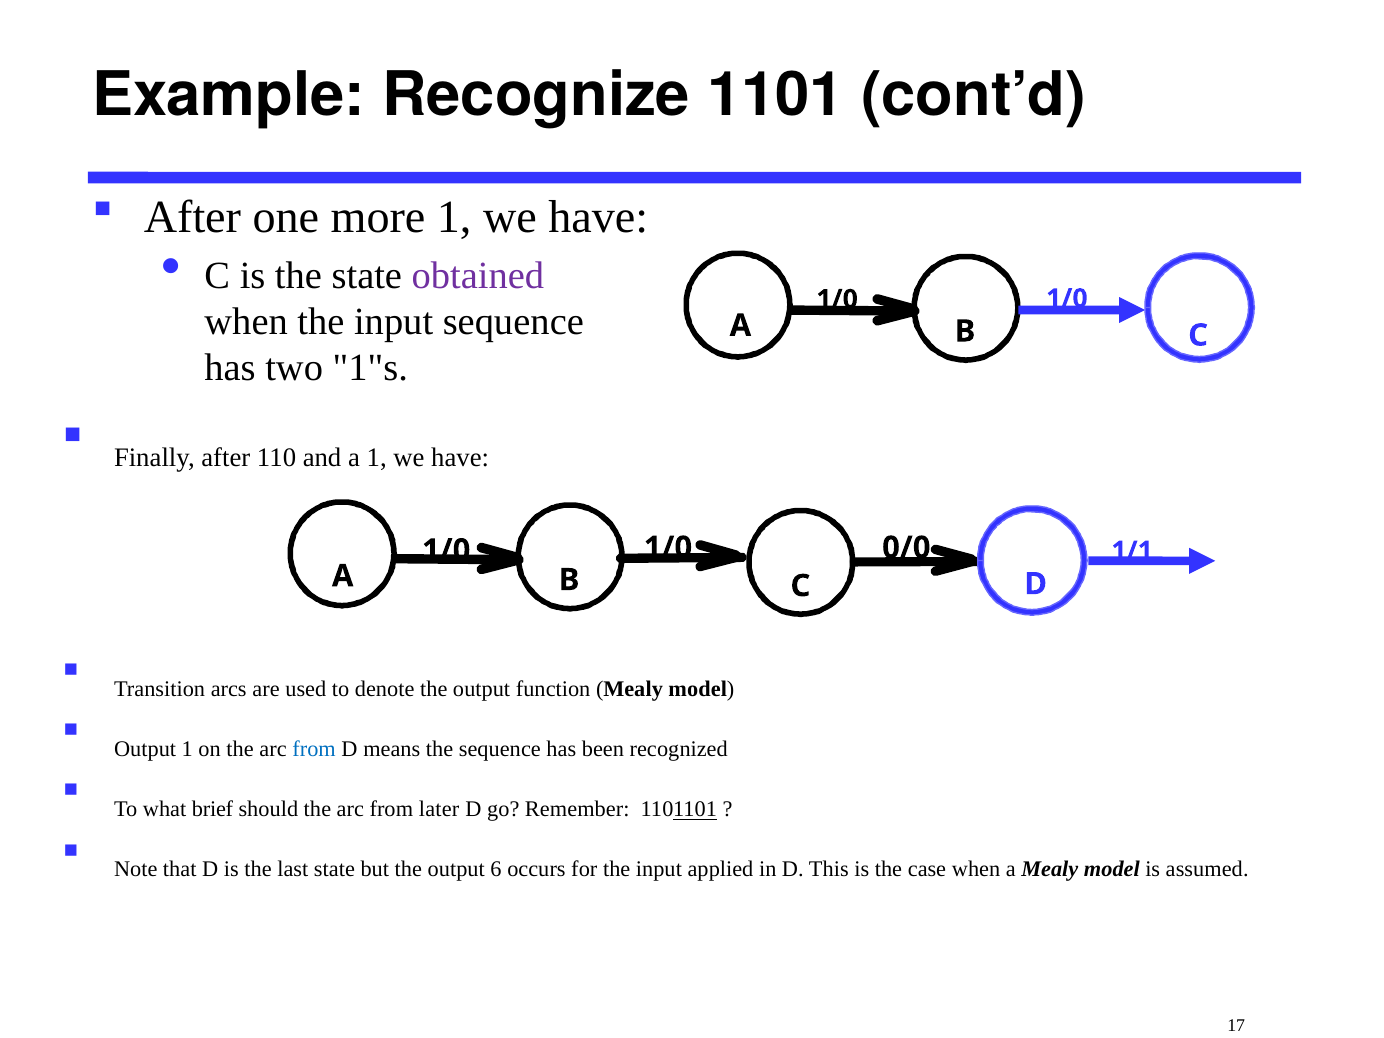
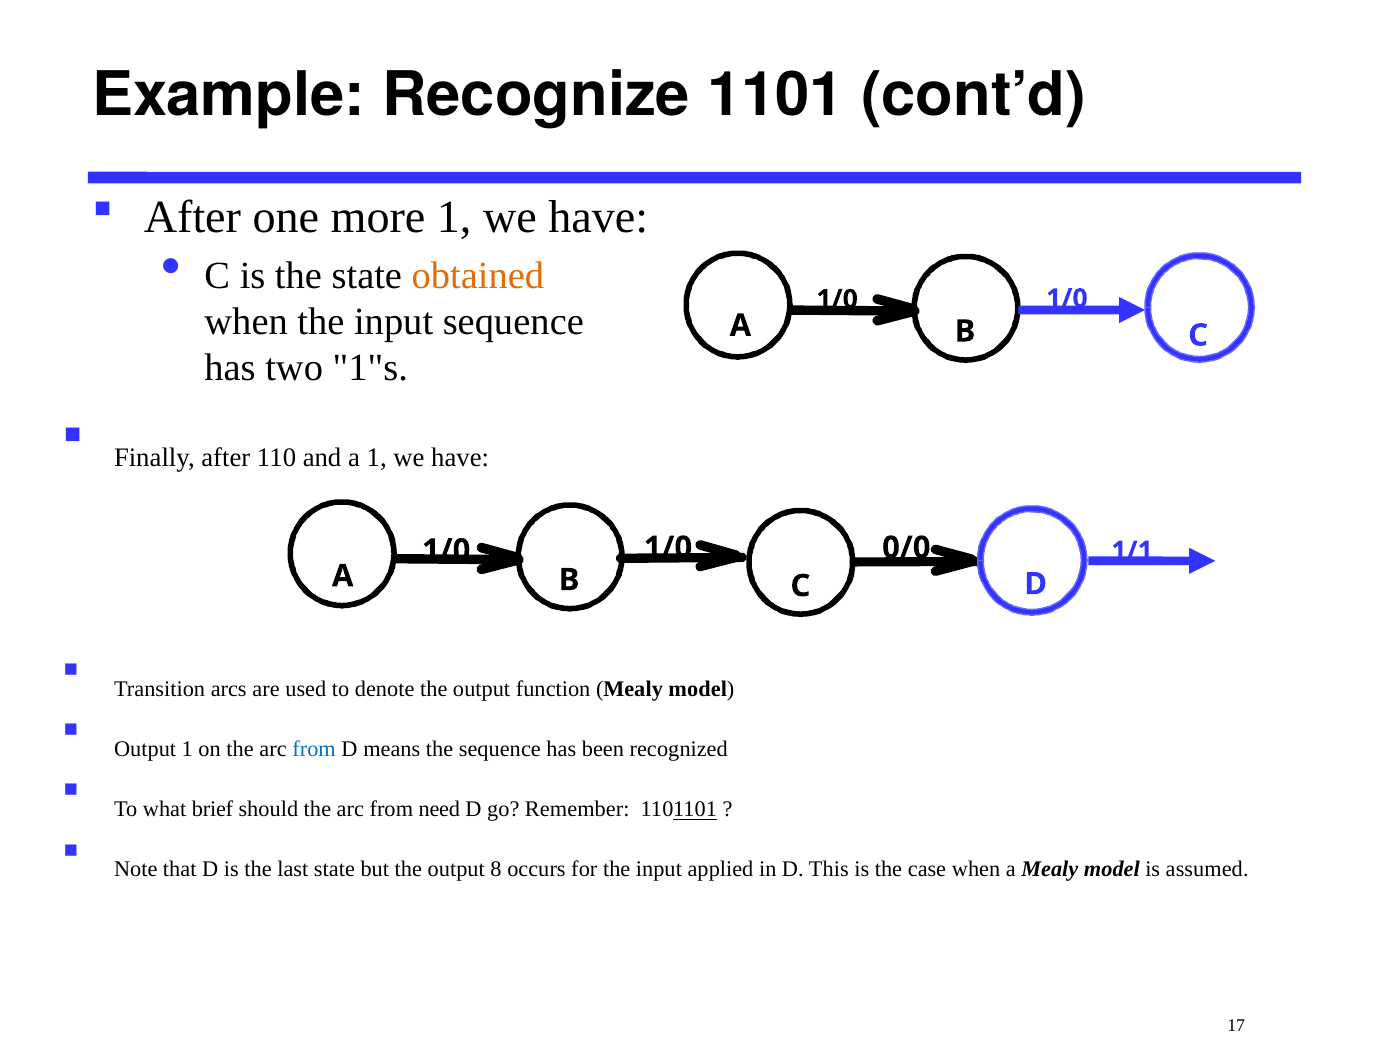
obtained colour: purple -> orange
later: later -> need
6: 6 -> 8
